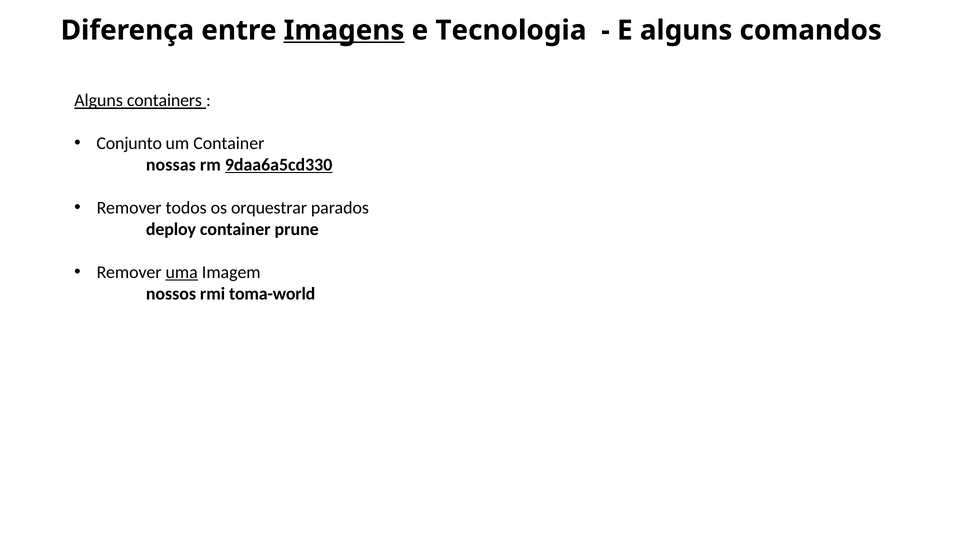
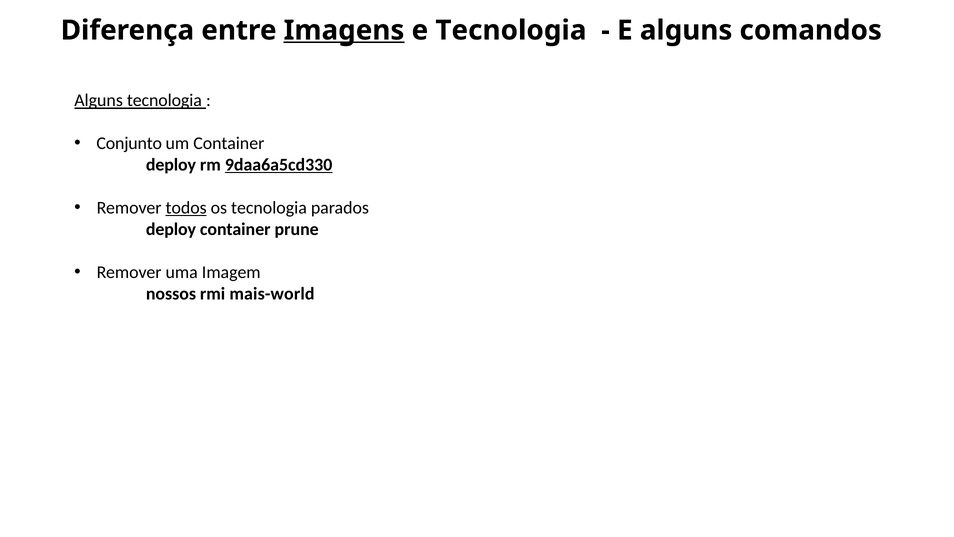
Alguns containers: containers -> tecnologia
nossas at (171, 165): nossas -> deploy
todos underline: none -> present
os orquestrar: orquestrar -> tecnologia
uma underline: present -> none
toma-world: toma-world -> mais-world
